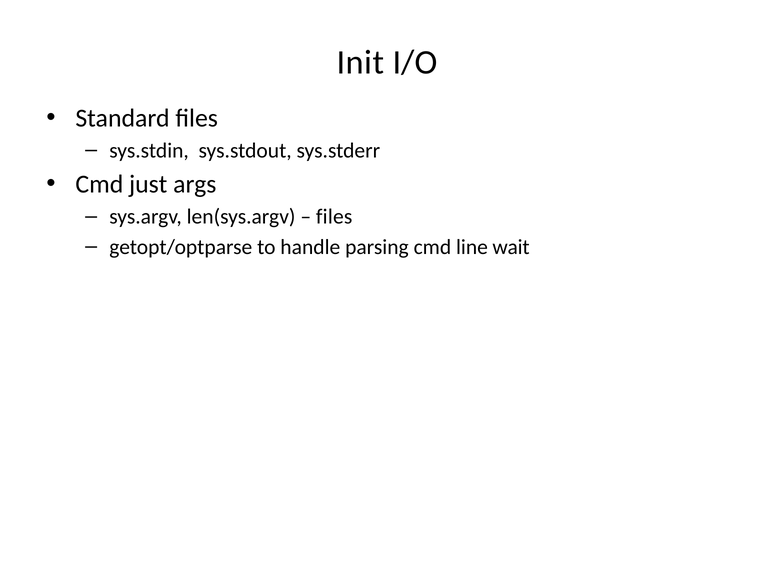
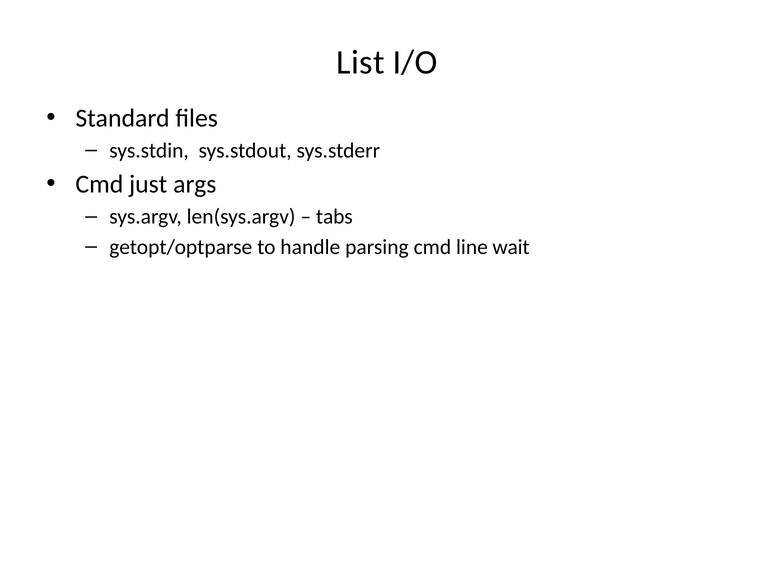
Init: Init -> List
files at (334, 217): files -> tabs
